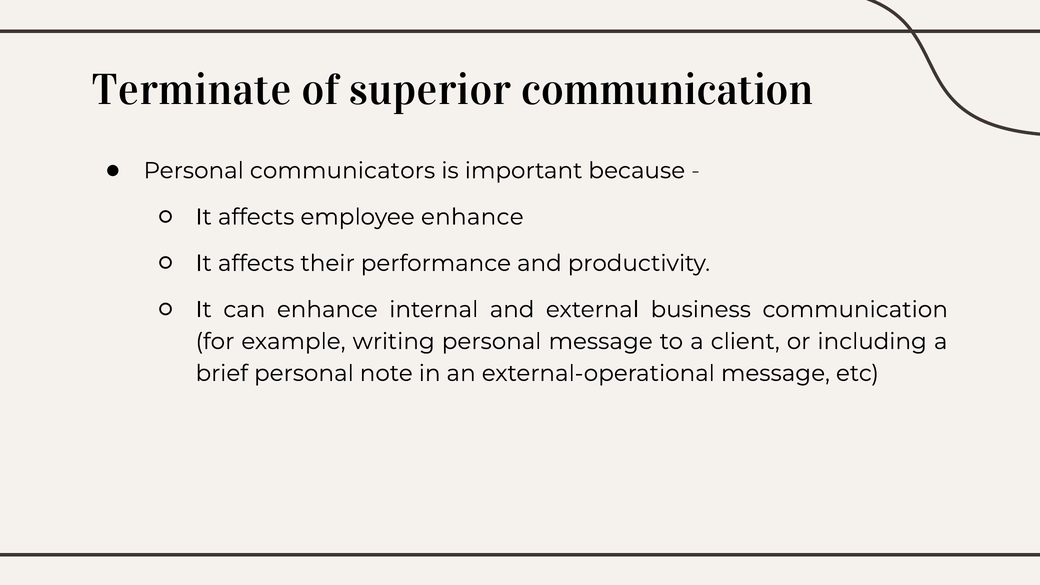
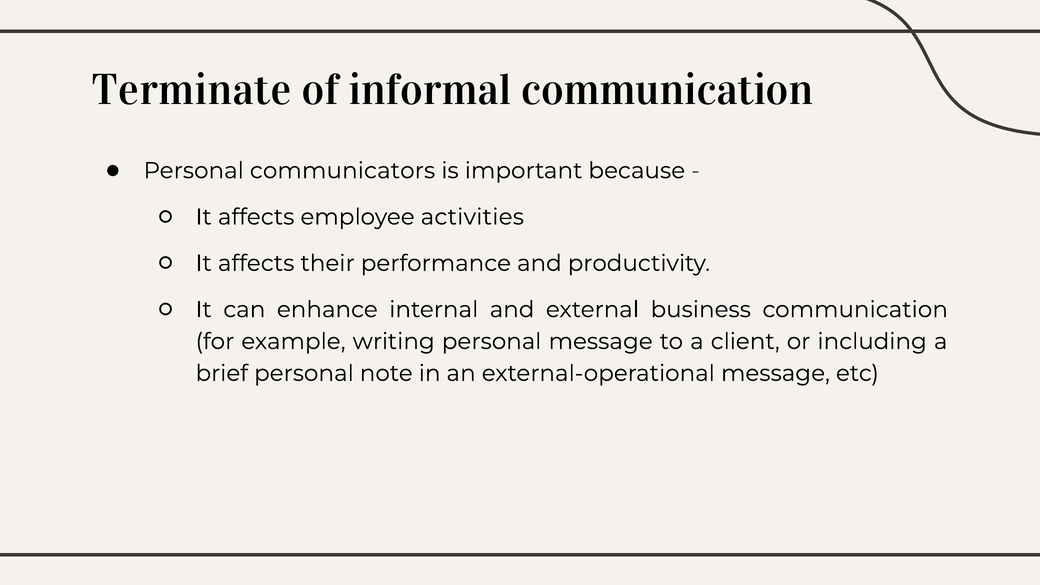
superior: superior -> informal
employee enhance: enhance -> activities
